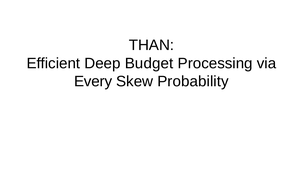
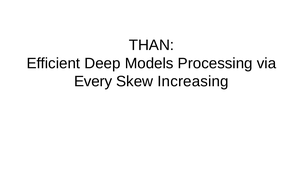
Budget: Budget -> Models
Probability: Probability -> Increasing
